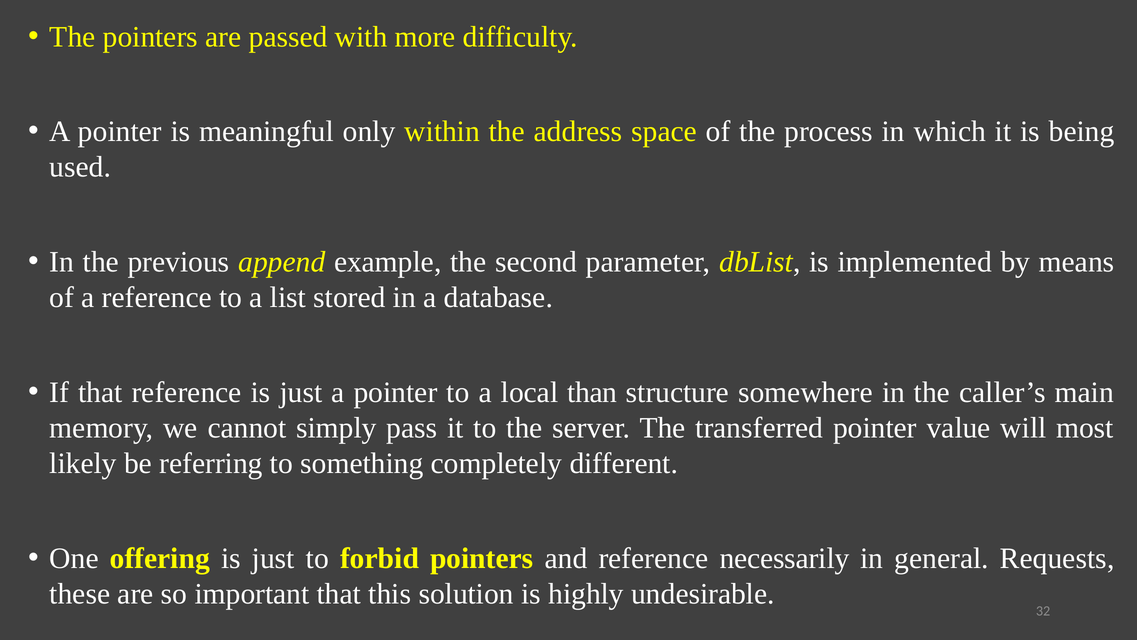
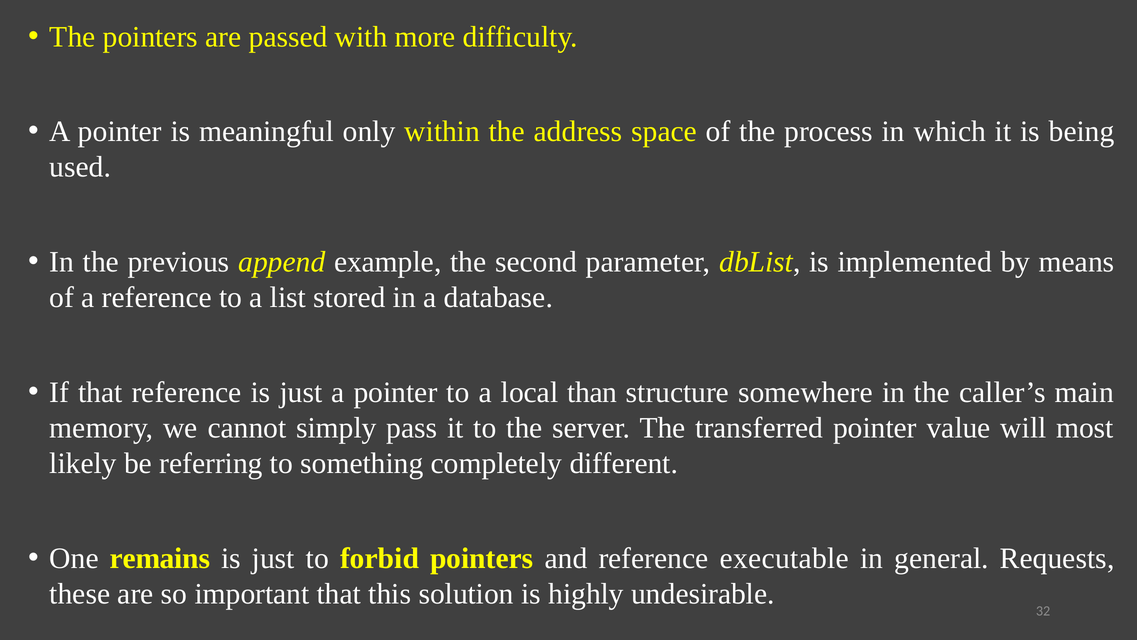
offering: offering -> remains
necessarily: necessarily -> executable
